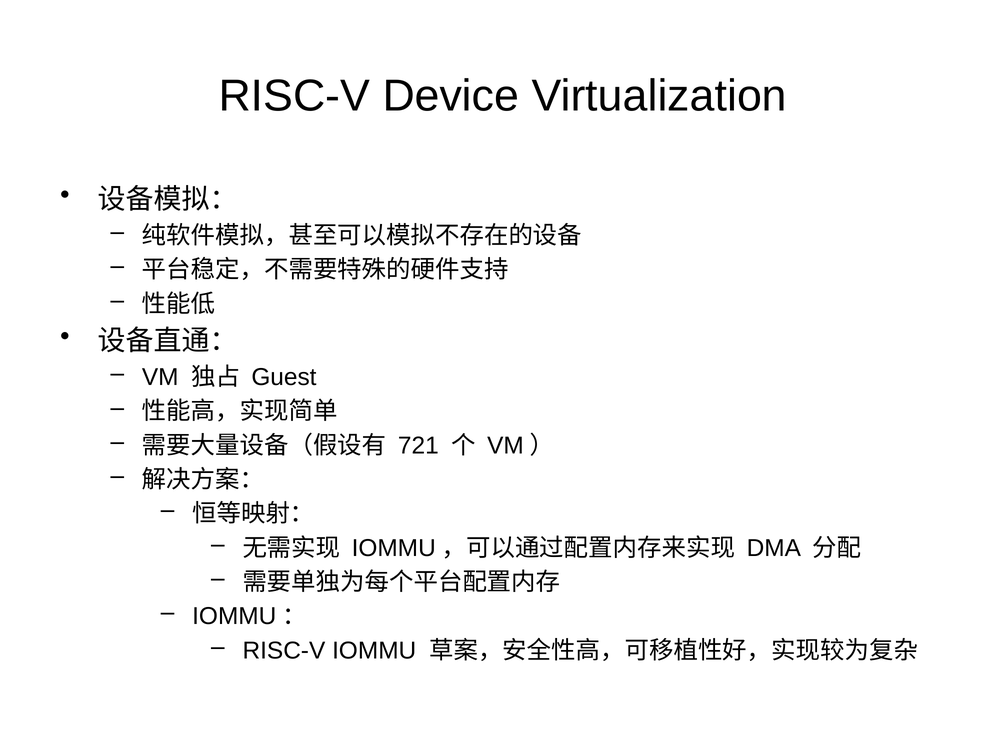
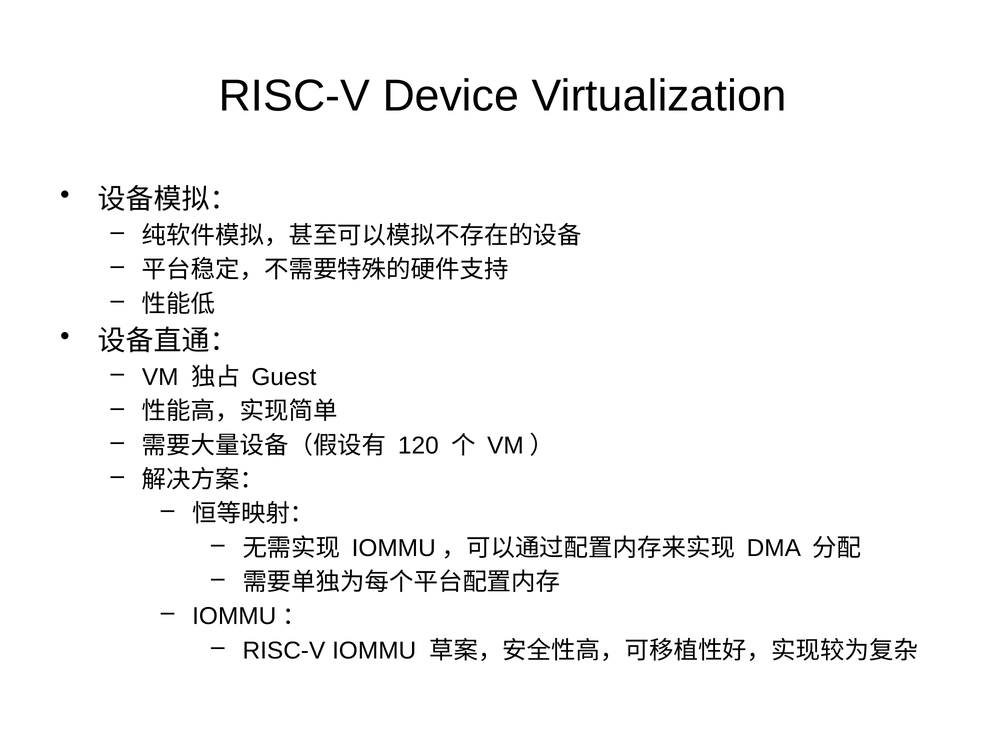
721: 721 -> 120
